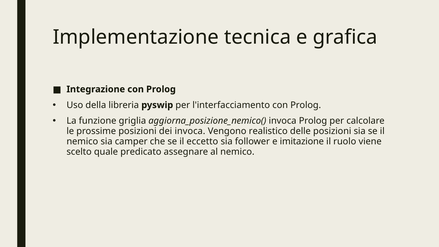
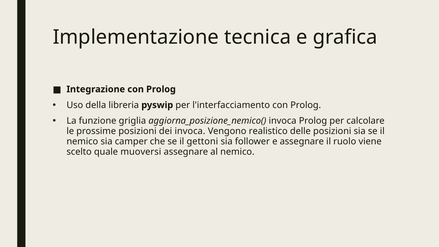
eccetto: eccetto -> gettoni
e imitazione: imitazione -> assegnare
predicato: predicato -> muoversi
